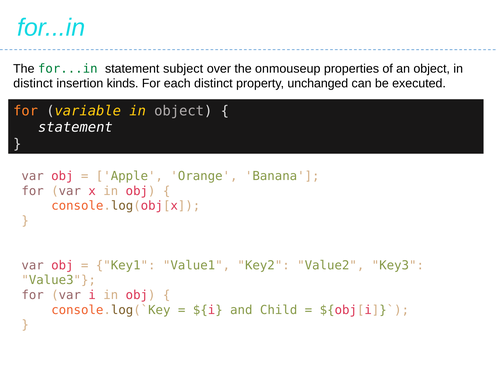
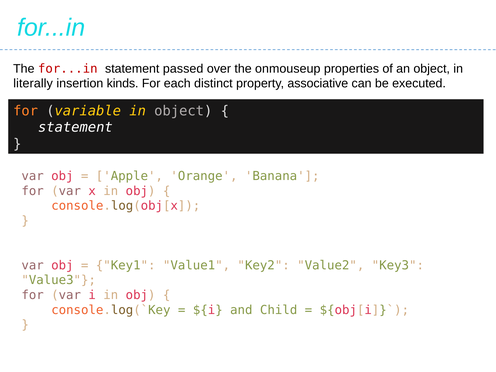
for...in at (68, 69) colour: green -> red
subject: subject -> passed
distinct at (33, 83): distinct -> literally
unchanged: unchanged -> associative
